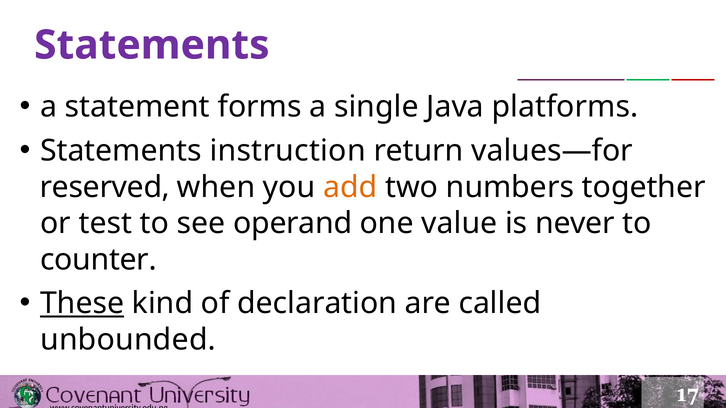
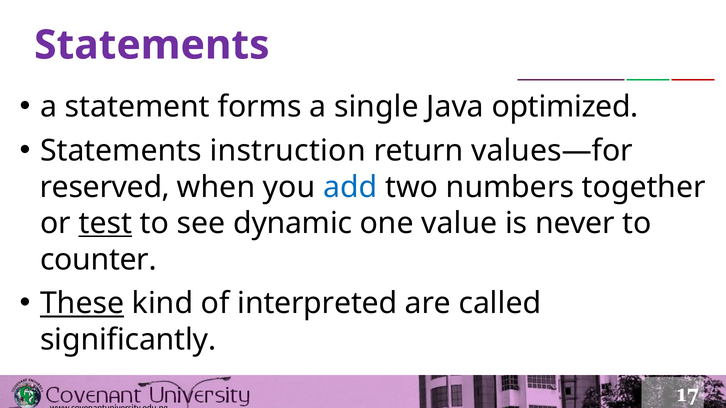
platforms: platforms -> optimized
add colour: orange -> blue
test underline: none -> present
operand: operand -> dynamic
declaration: declaration -> interpreted
unbounded: unbounded -> significantly
